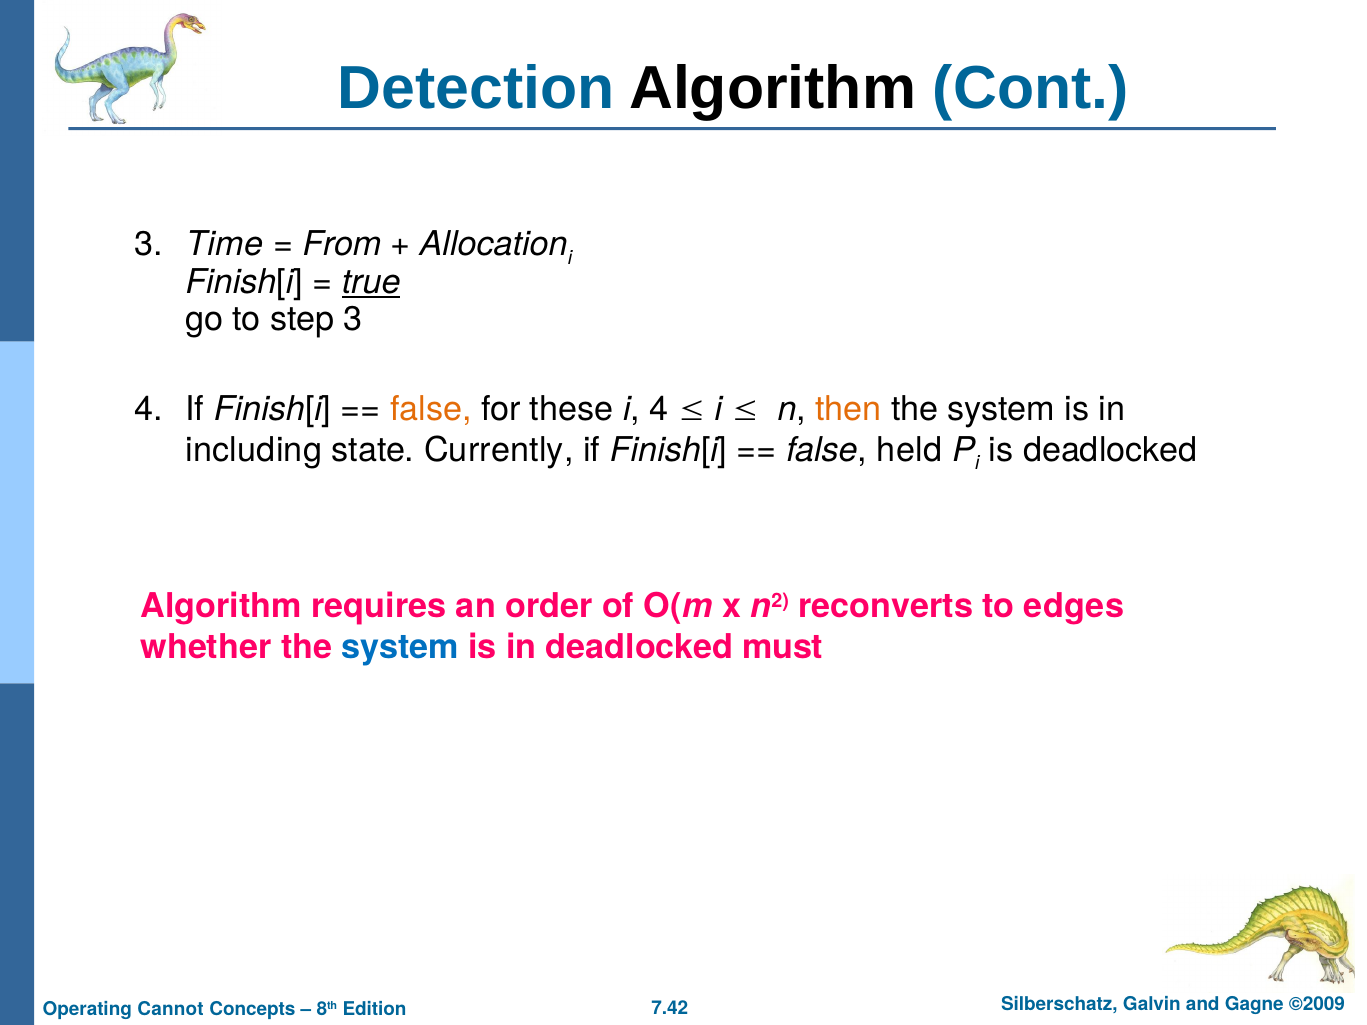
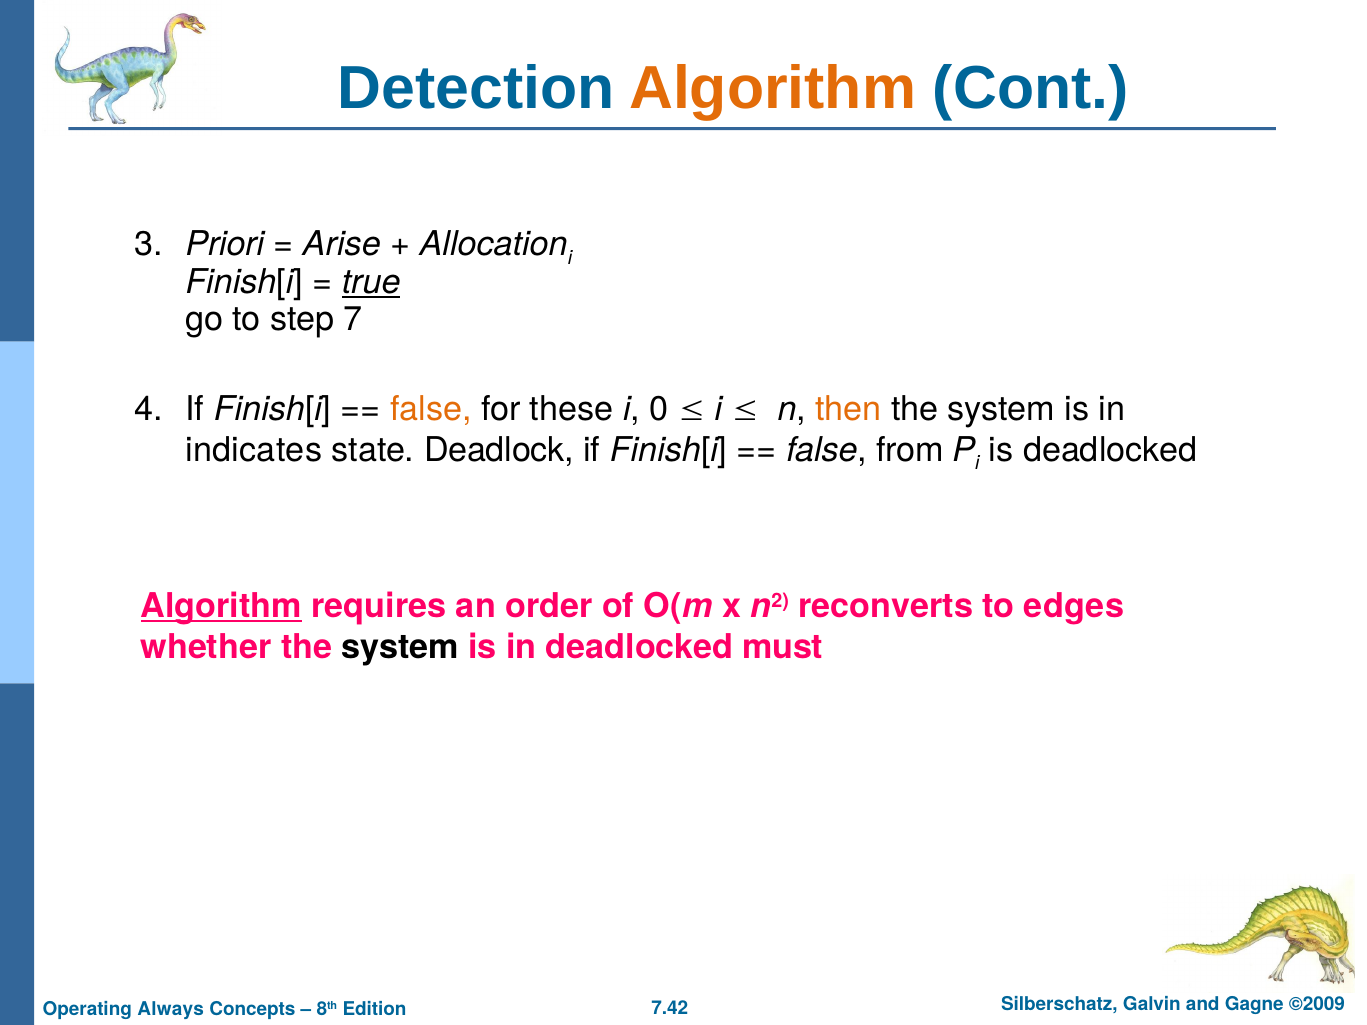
Algorithm at (773, 89) colour: black -> orange
Time: Time -> Priori
From: From -> Arise
step 3: 3 -> 7
i 4: 4 -> 0
including: including -> indicates
Currently: Currently -> Deadlock
held: held -> from
Algorithm at (221, 607) underline: none -> present
system at (400, 648) colour: blue -> black
Cannot: Cannot -> Always
